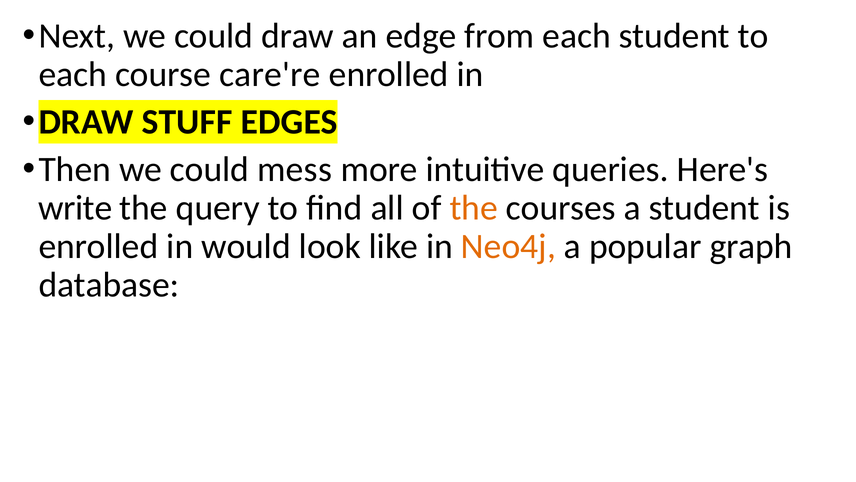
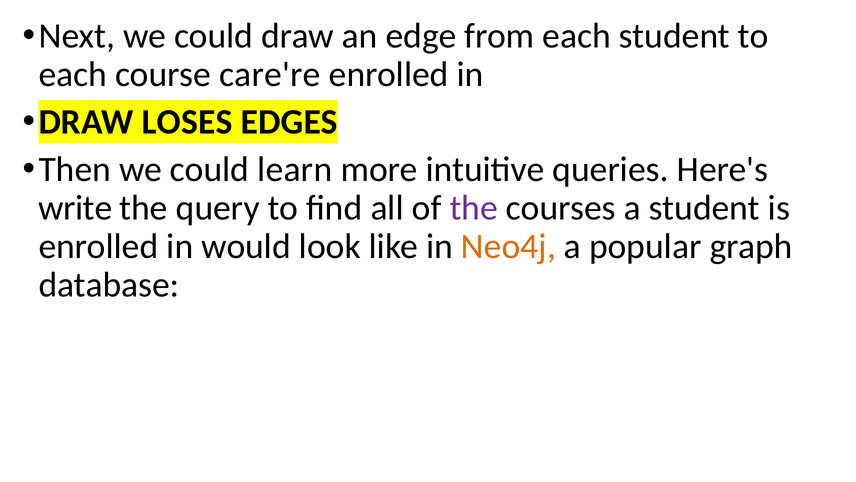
STUFF: STUFF -> LOSES
mess: mess -> learn
the at (474, 208) colour: orange -> purple
